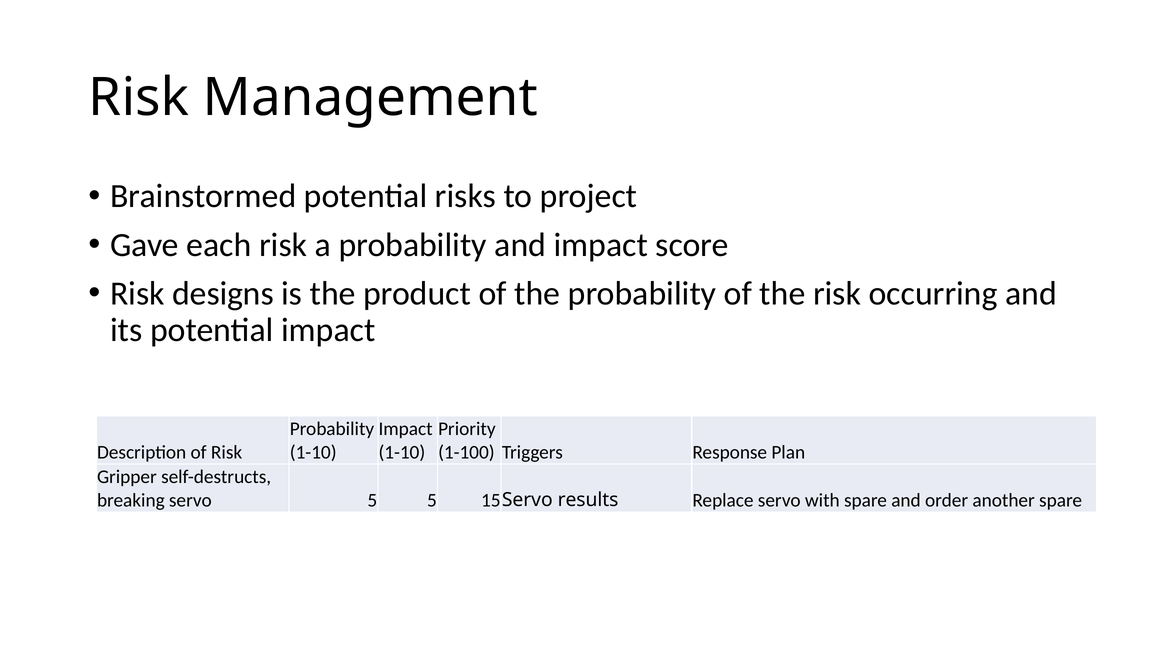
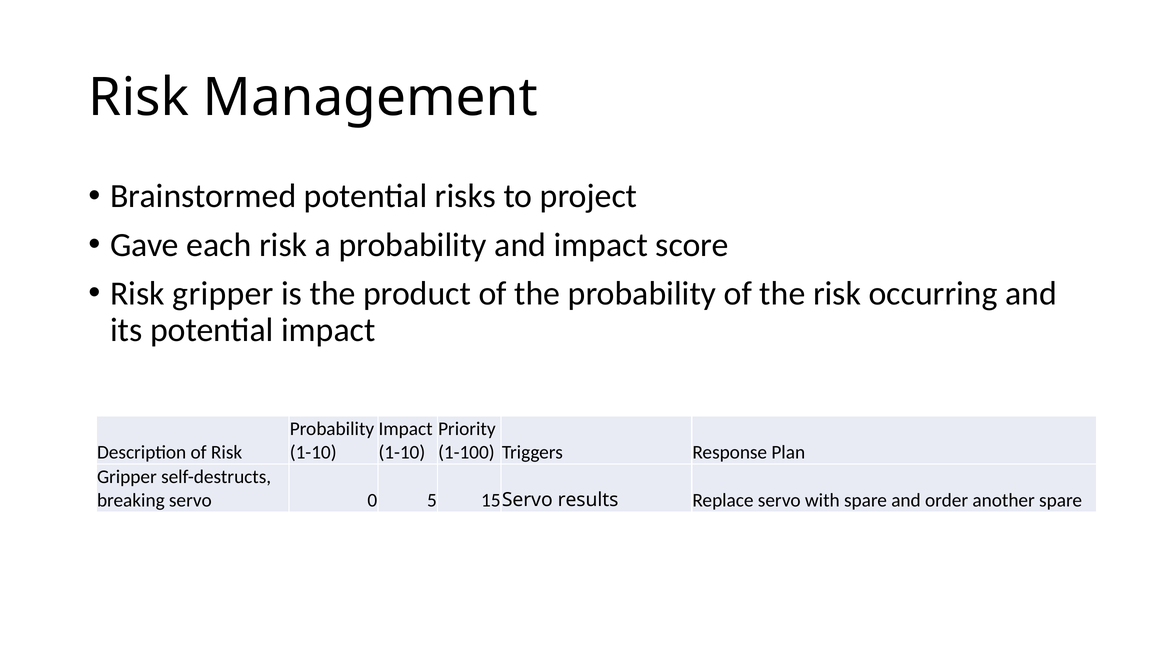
Risk designs: designs -> gripper
servo 5: 5 -> 0
